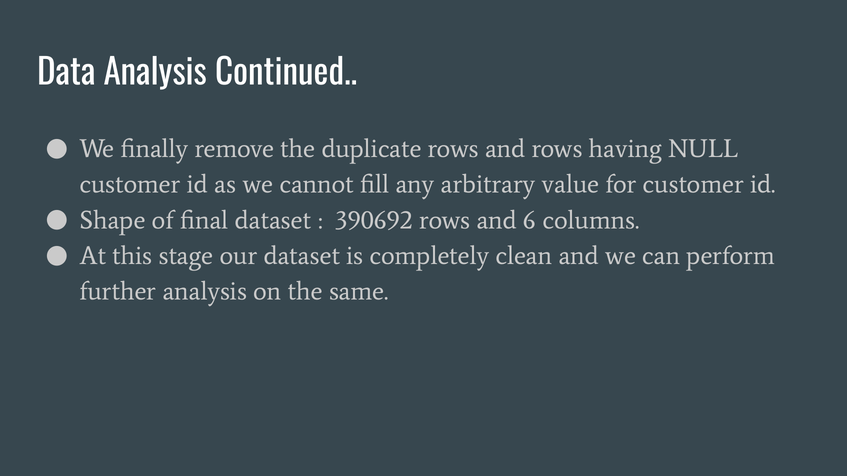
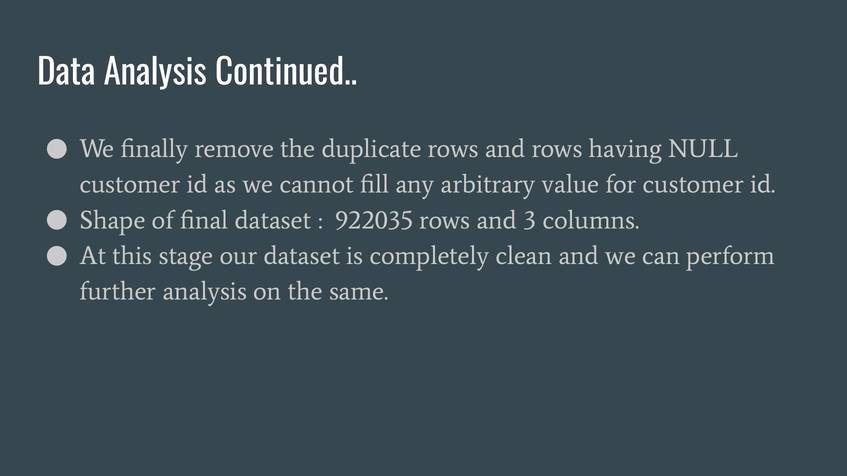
390692: 390692 -> 922035
6: 6 -> 3
